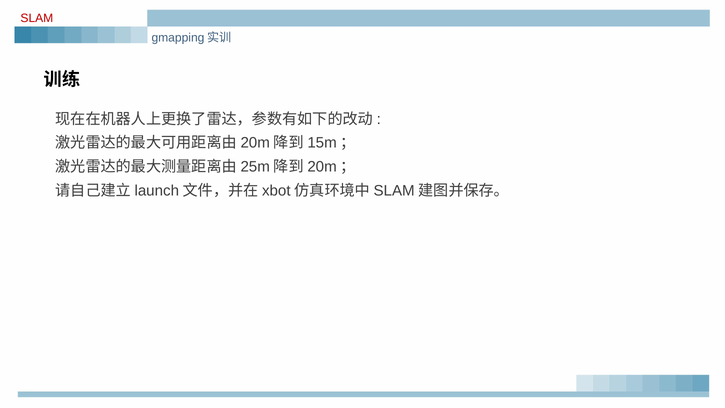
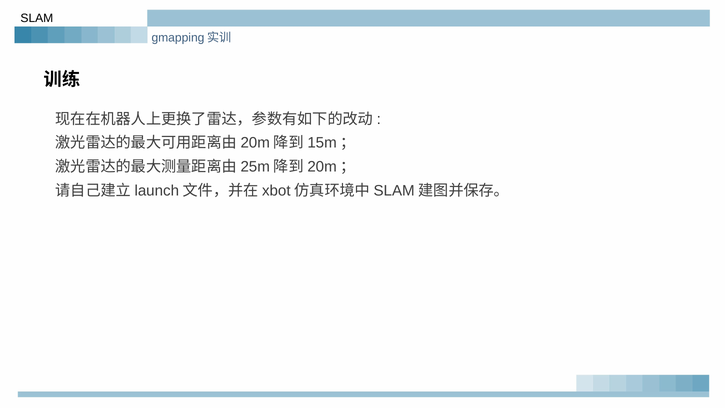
SLAM colour: red -> black
